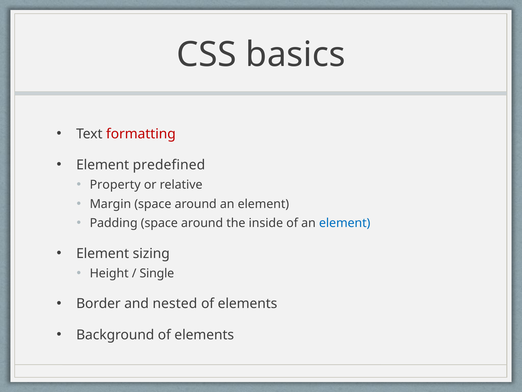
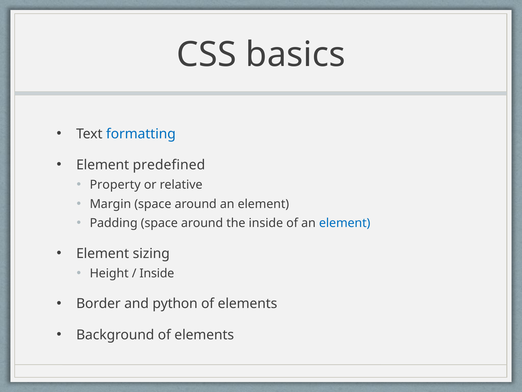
formatting colour: red -> blue
Single at (157, 273): Single -> Inside
nested: nested -> python
